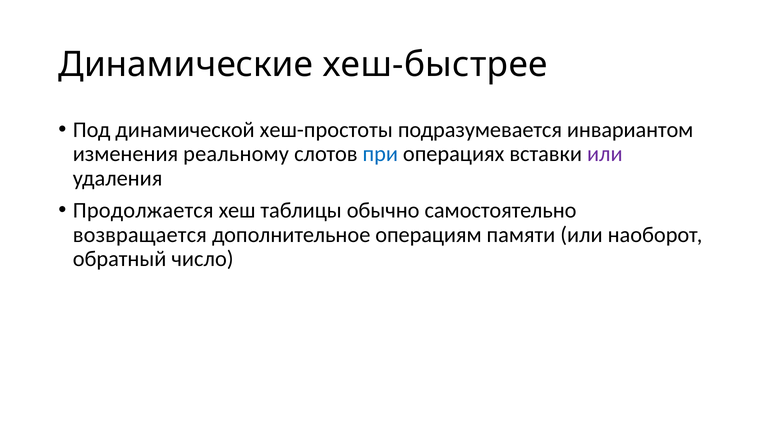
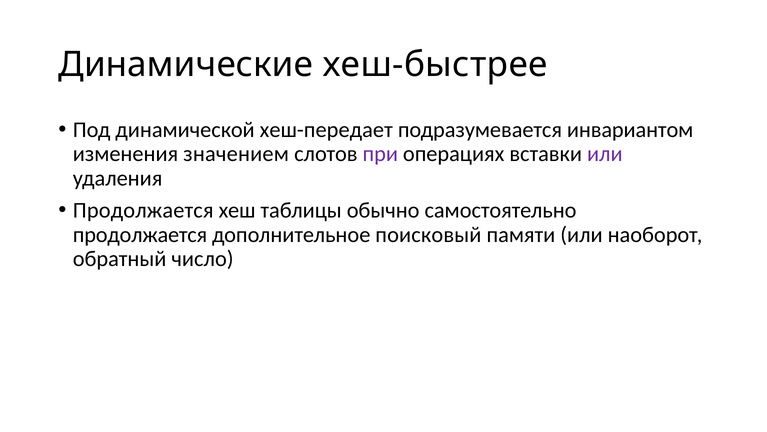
хеш-простоты: хеш-простоты -> хеш-передает
реальному: реальному -> значением
при colour: blue -> purple
возвращается at (140, 234): возвращается -> продолжается
операциям: операциям -> поисковый
